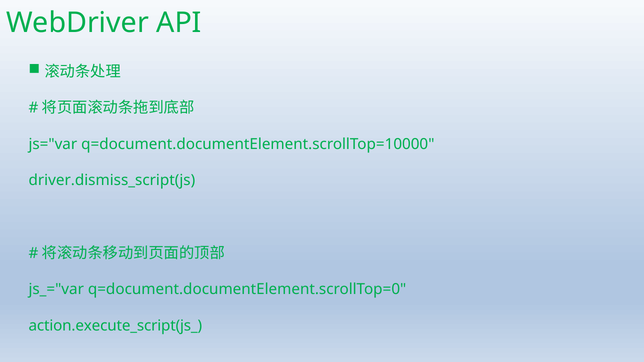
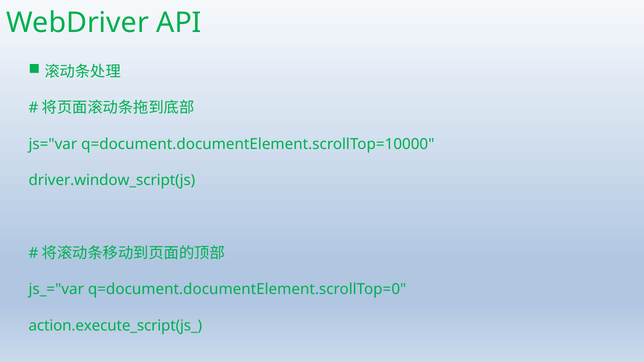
driver.dismiss_script(js: driver.dismiss_script(js -> driver.window_script(js
